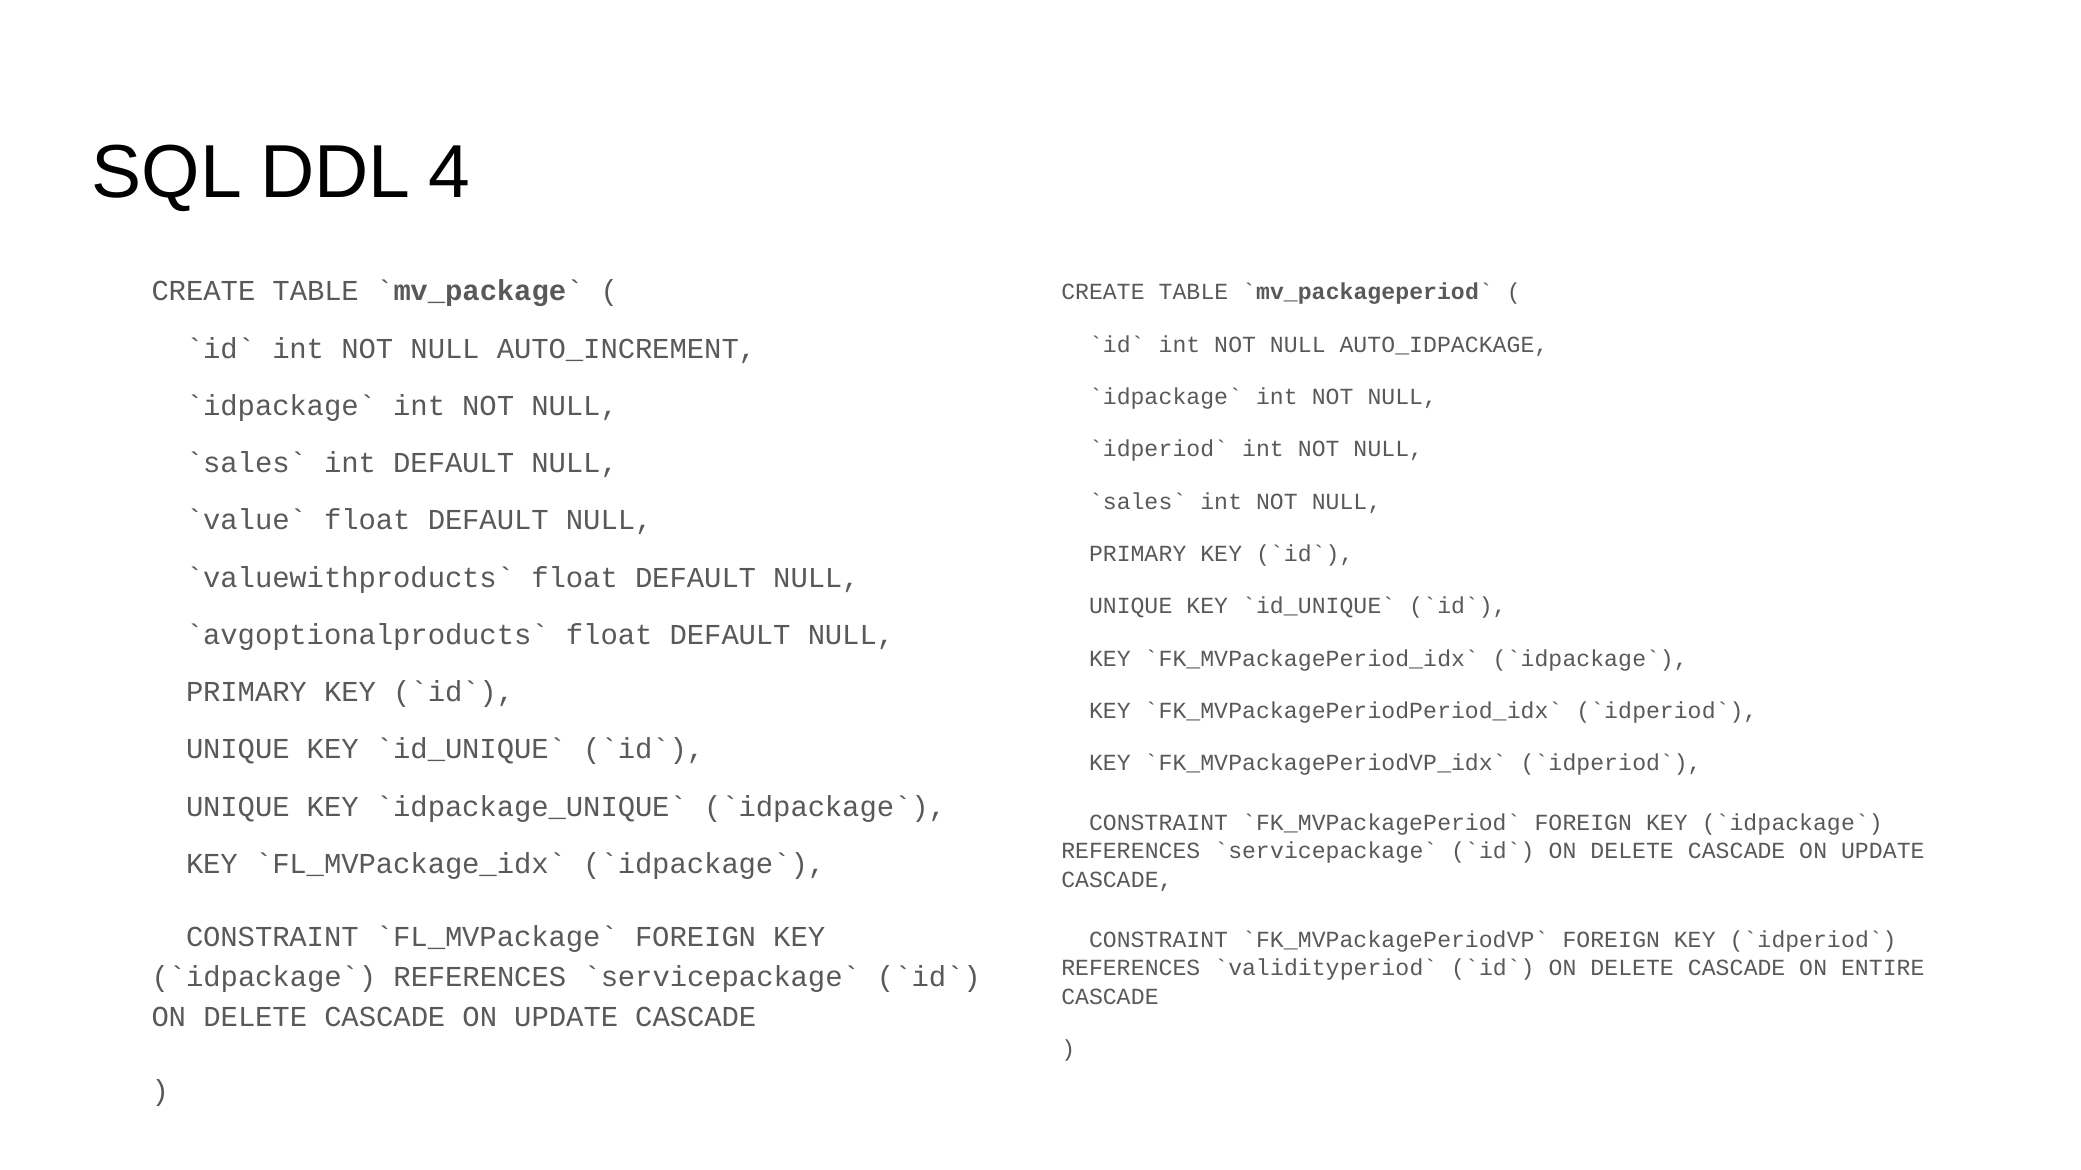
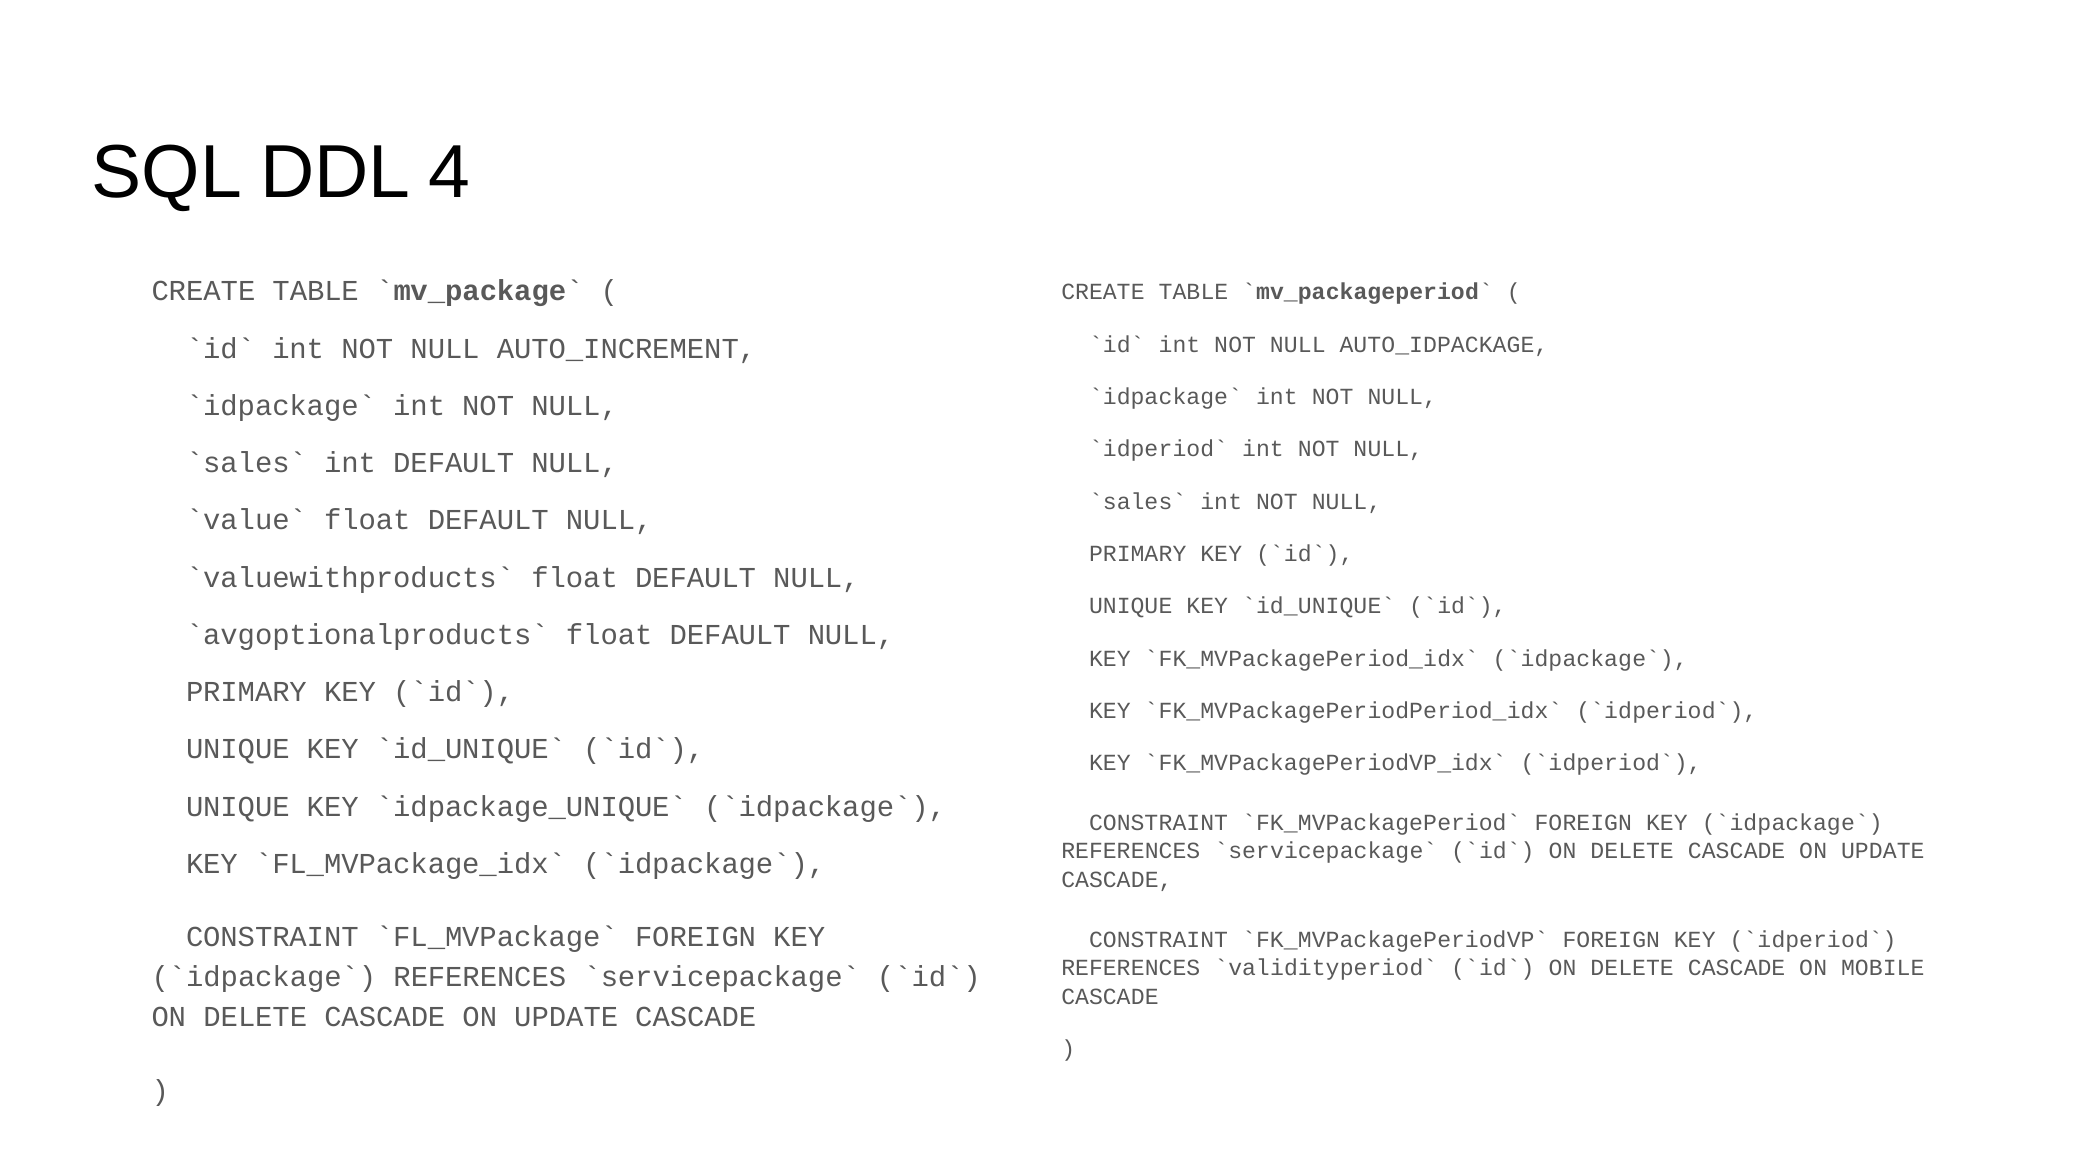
ENTIRE: ENTIRE -> MOBILE
